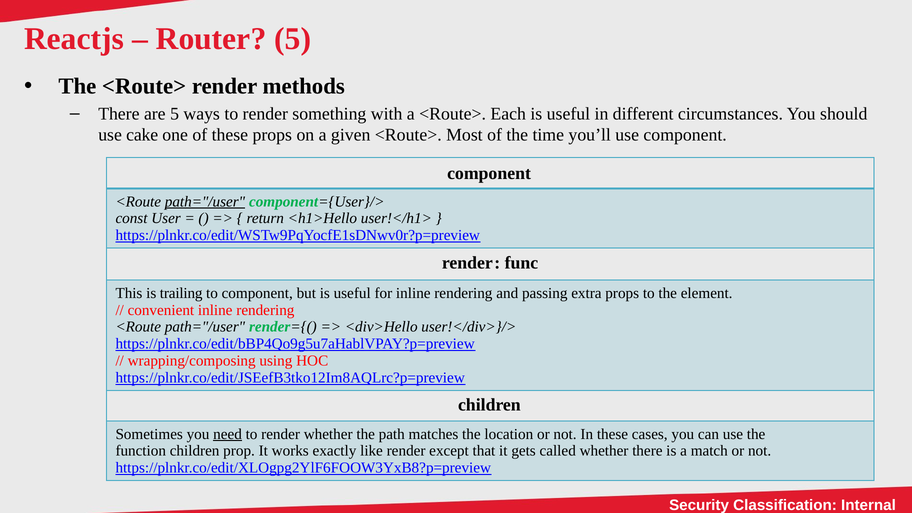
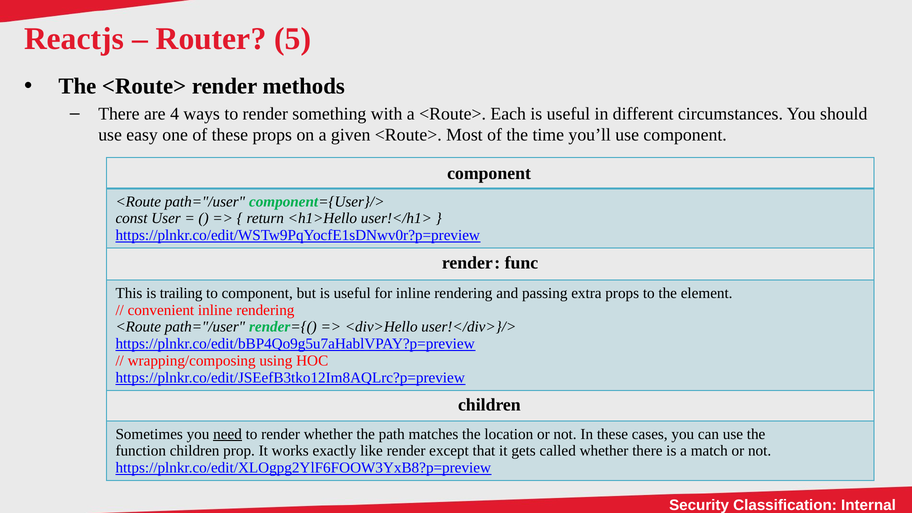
are 5: 5 -> 4
cake: cake -> easy
path="/user at (205, 202) underline: present -> none
